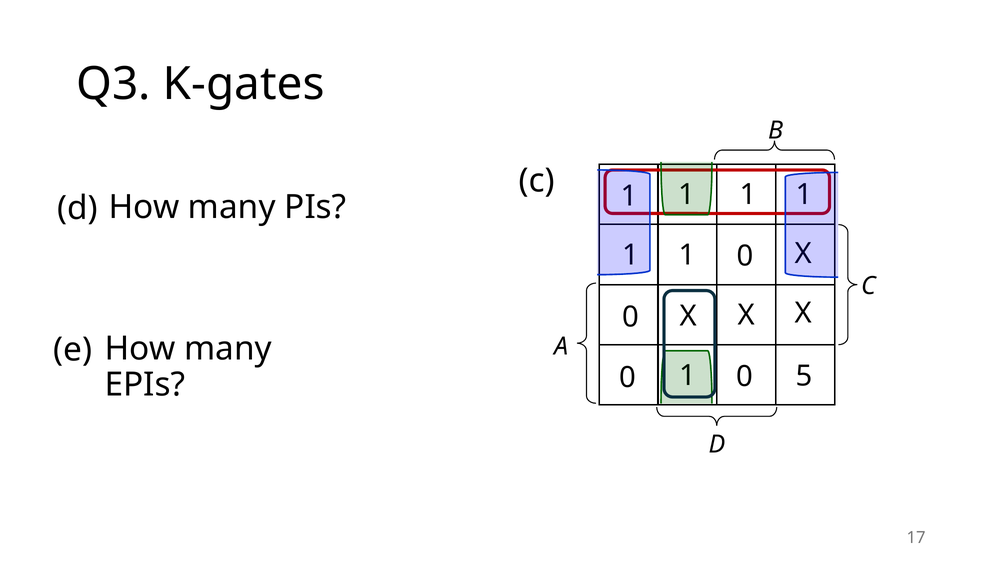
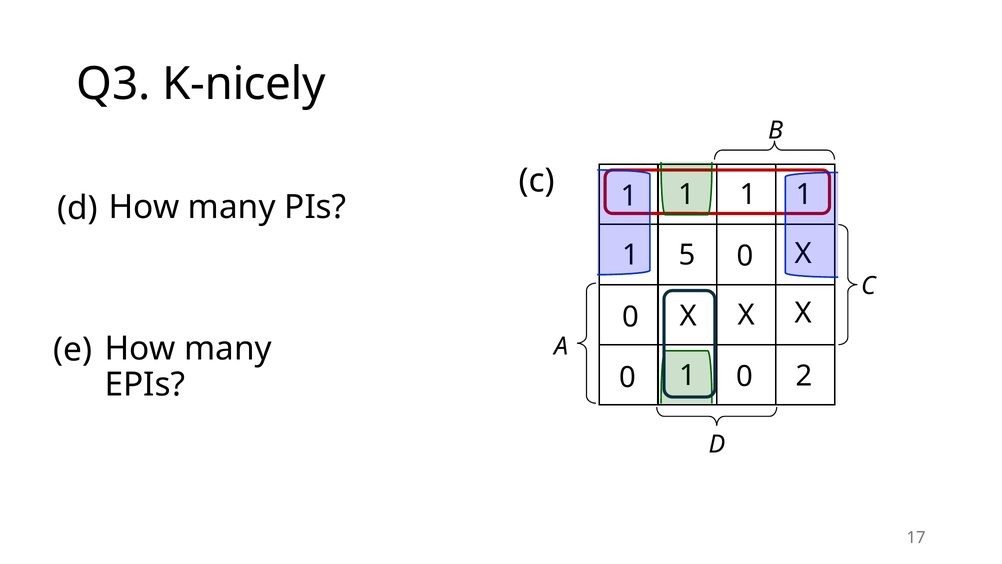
K-gates: K-gates -> K-nicely
1 at (687, 255): 1 -> 5
5: 5 -> 2
